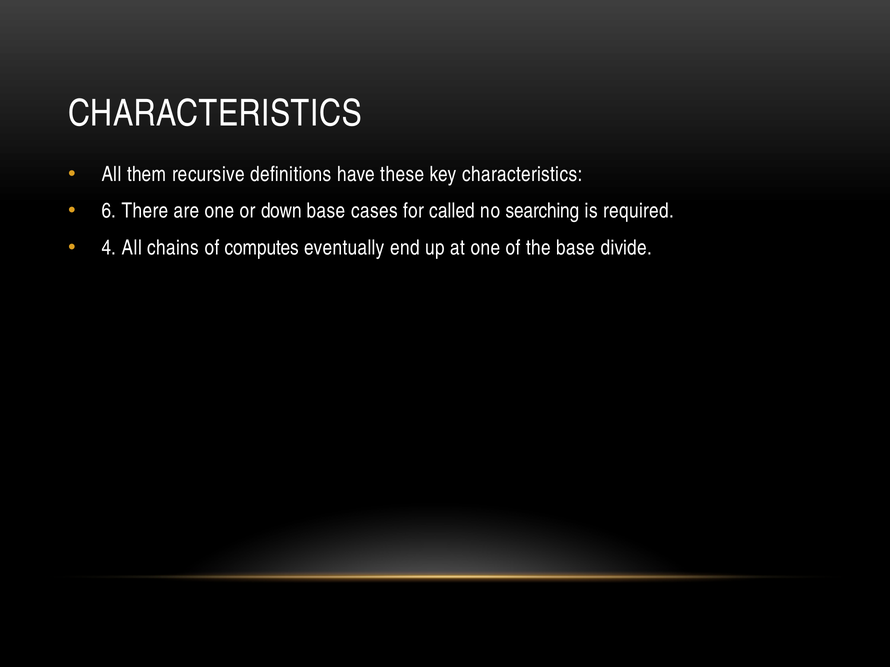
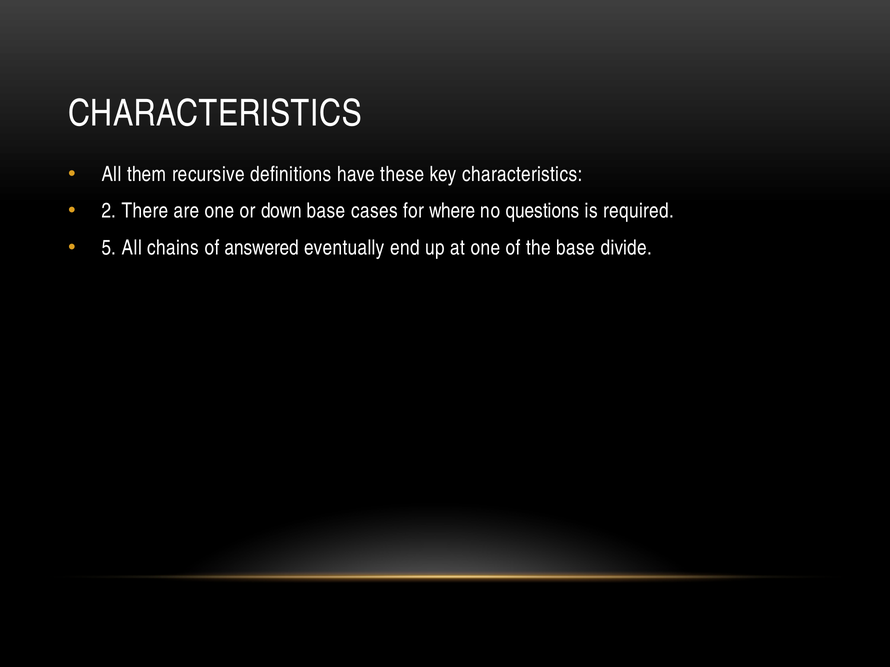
6: 6 -> 2
called: called -> where
searching: searching -> questions
4: 4 -> 5
computes: computes -> answered
